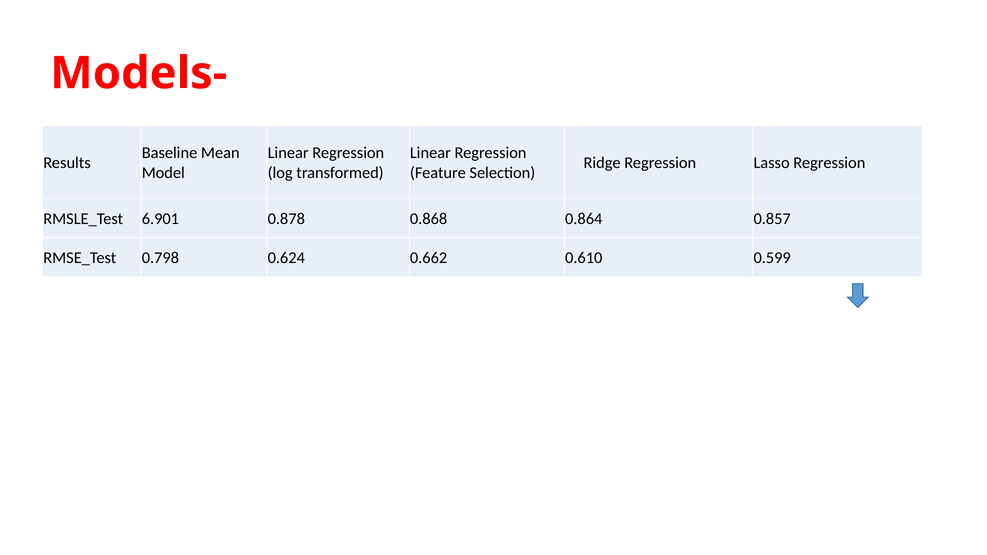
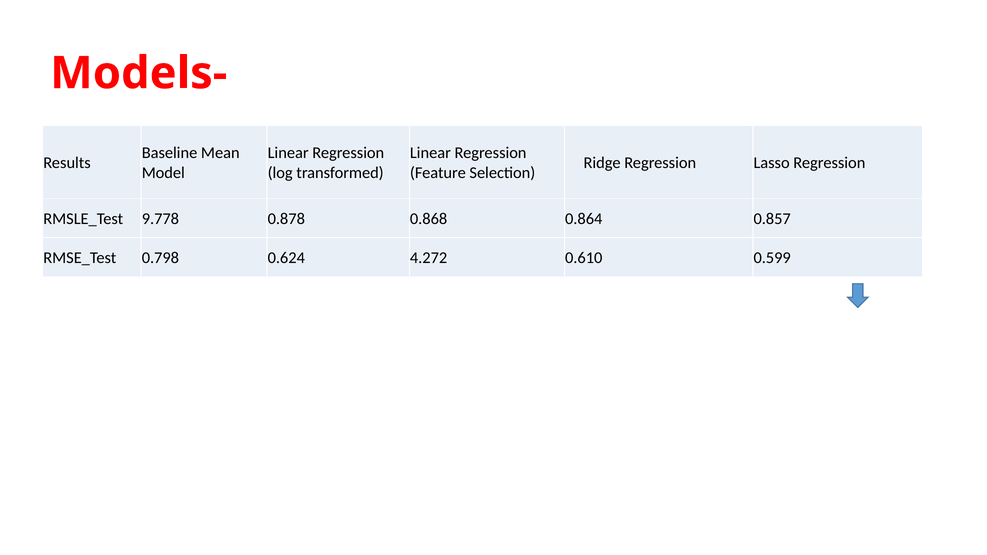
6.901: 6.901 -> 9.778
0.662: 0.662 -> 4.272
